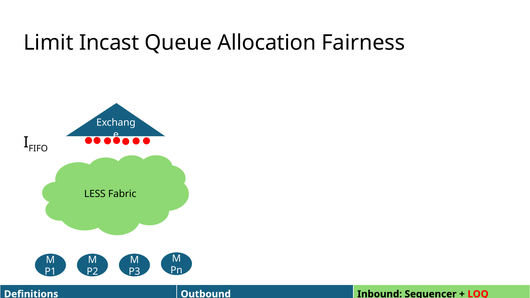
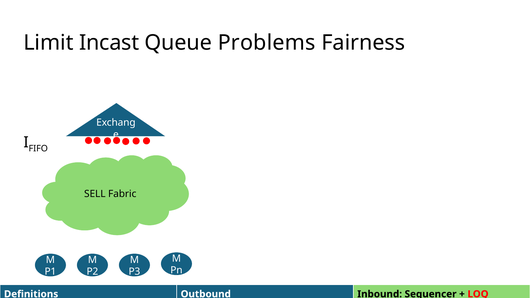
Allocation: Allocation -> Problems
LESS: LESS -> SELL
